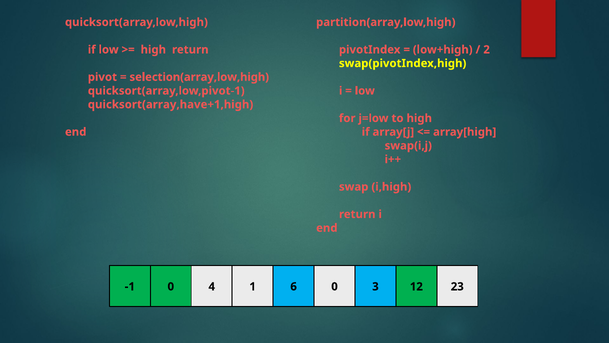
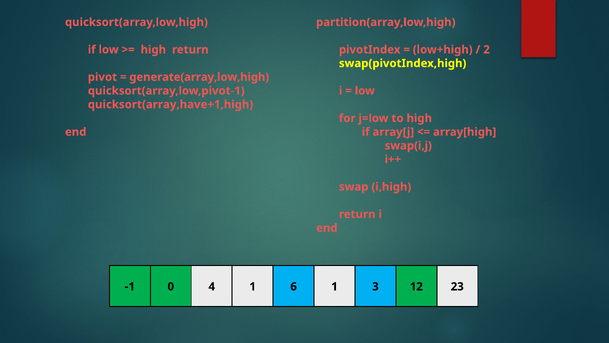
selection(array,low,high: selection(array,low,high -> generate(array,low,high
6 0: 0 -> 1
